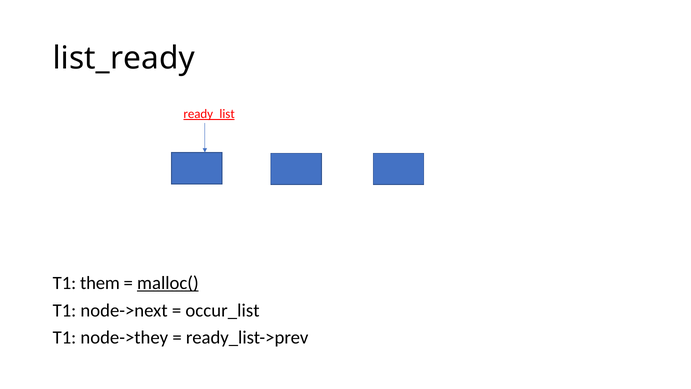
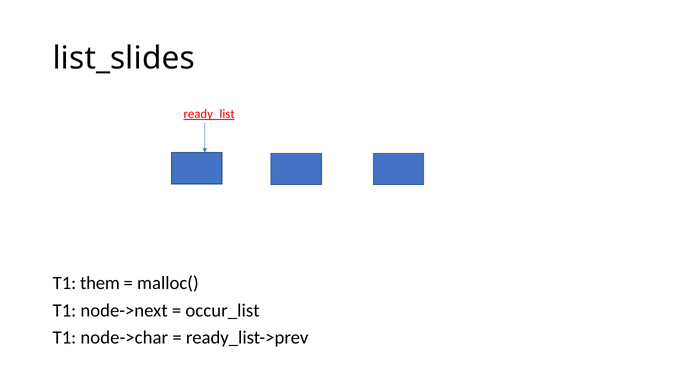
list_ready: list_ready -> list_slides
malloc( underline: present -> none
node->they: node->they -> node->char
